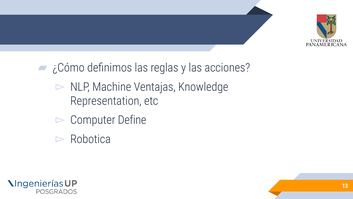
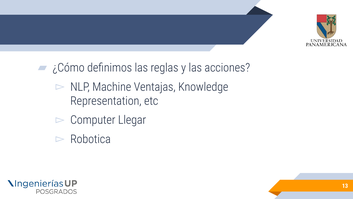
Define: Define -> Llegar
